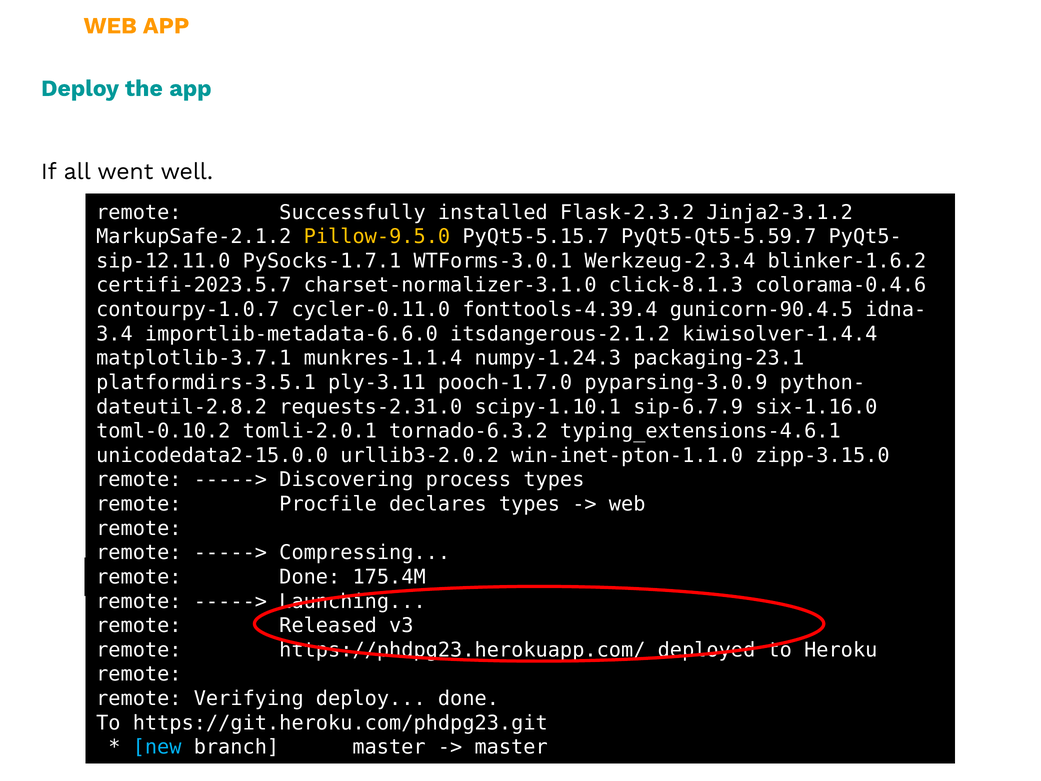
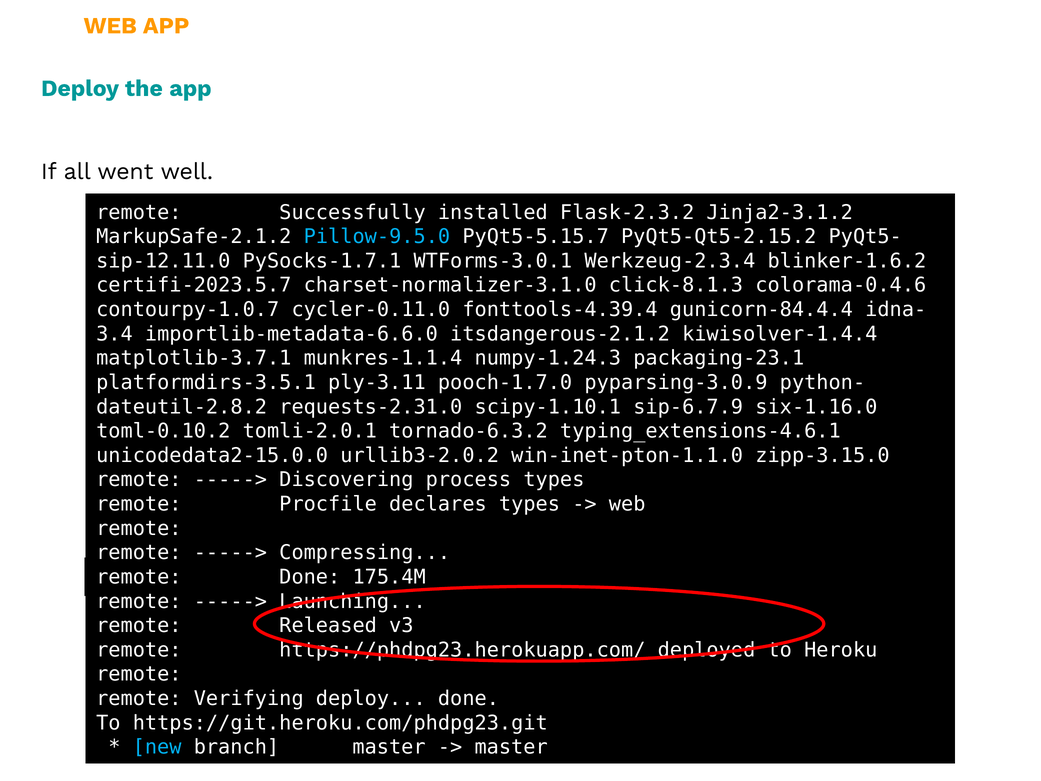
Pillow-9.5.0 colour: yellow -> light blue
PyQt5-Qt5-5.59.7: PyQt5-Qt5-5.59.7 -> PyQt5-Qt5-2.15.2
gunicorn-90.4.5: gunicorn-90.4.5 -> gunicorn-84.4.4
